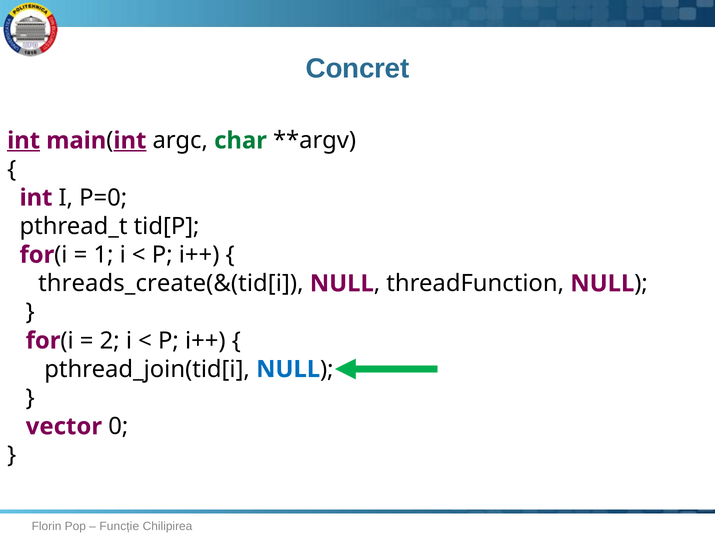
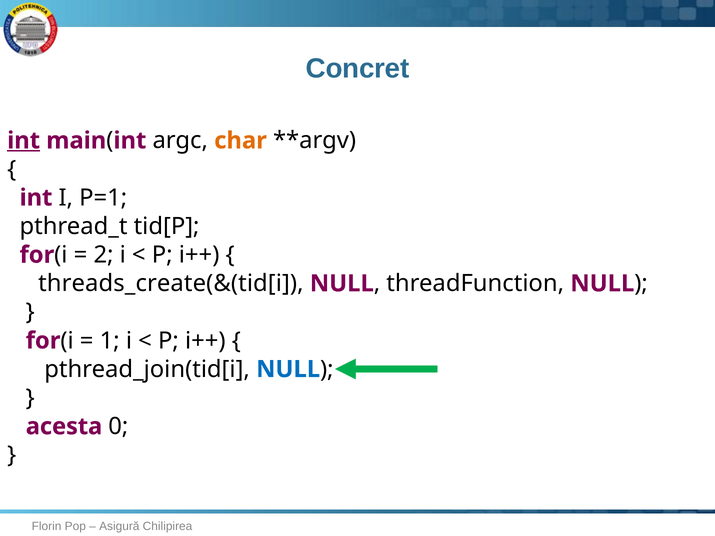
int at (130, 141) underline: present -> none
char colour: green -> orange
P=0: P=0 -> P=1
1: 1 -> 2
2: 2 -> 1
vector: vector -> acesta
Funcție: Funcție -> Asigură
